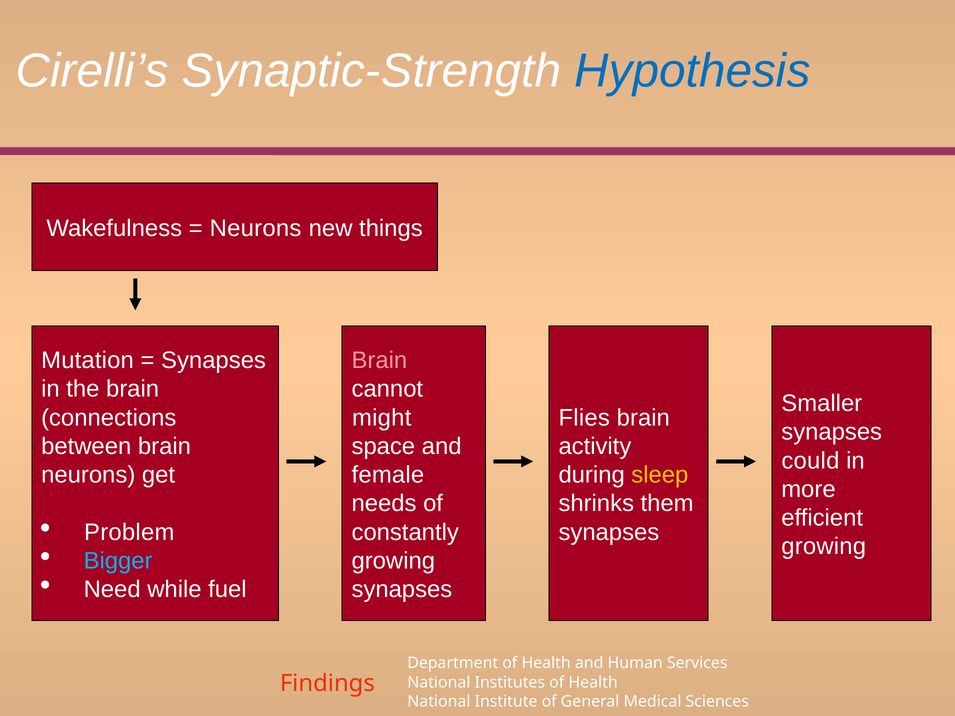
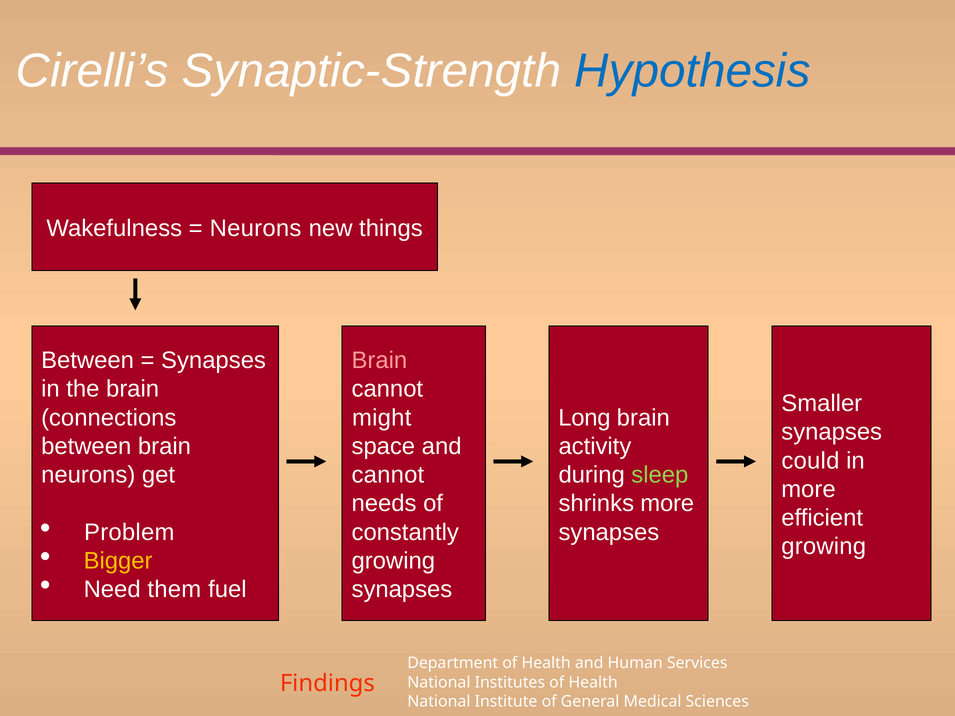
Mutation at (88, 361): Mutation -> Between
Flies: Flies -> Long
female at (388, 475): female -> cannot
sleep colour: yellow -> light green
shrinks them: them -> more
Bigger colour: light blue -> yellow
while: while -> them
